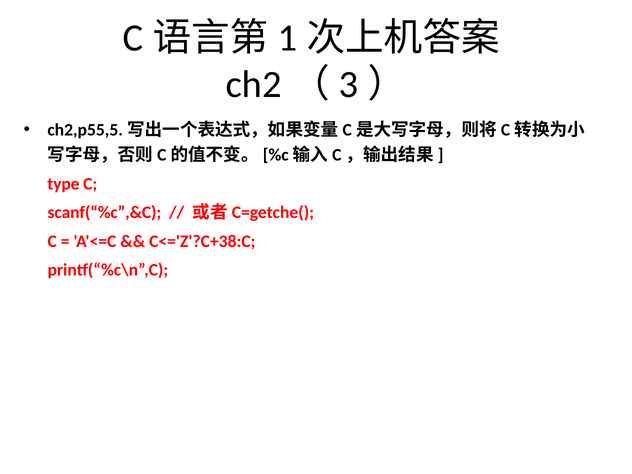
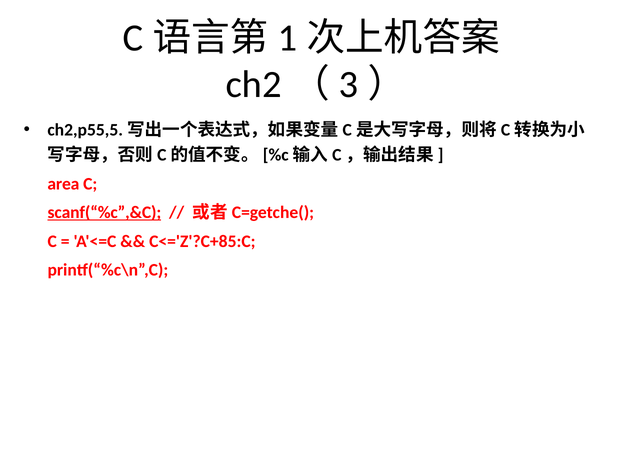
type: type -> area
scanf(“%c”,&C underline: none -> present
C<='Z'?C+38:C: C<='Z'?C+38:C -> C<='Z'?C+85:C
